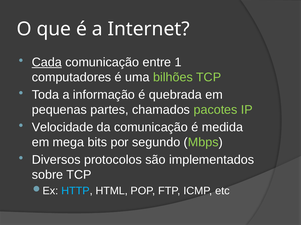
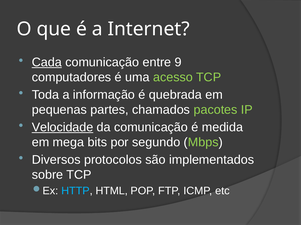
1: 1 -> 9
bilhões: bilhões -> acesso
Velocidade underline: none -> present
